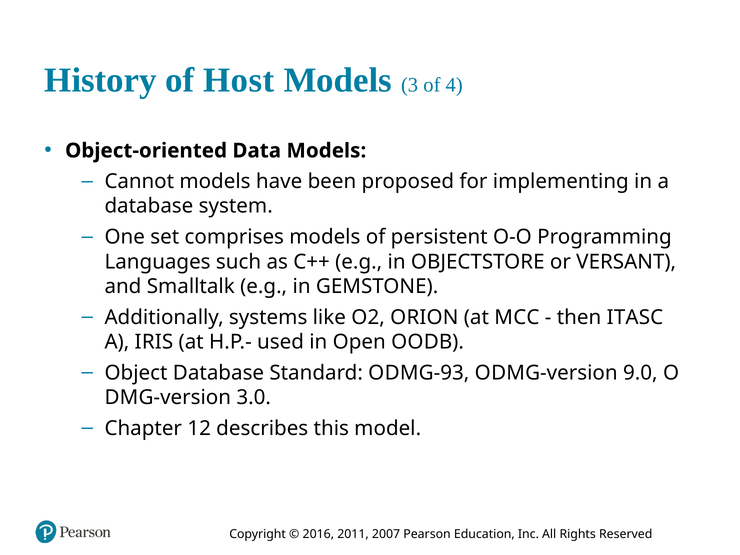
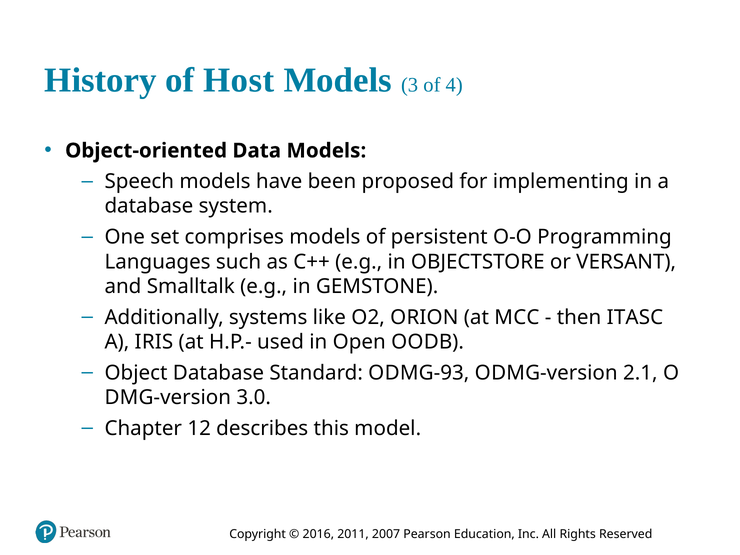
Cannot: Cannot -> Speech
9.0: 9.0 -> 2.1
